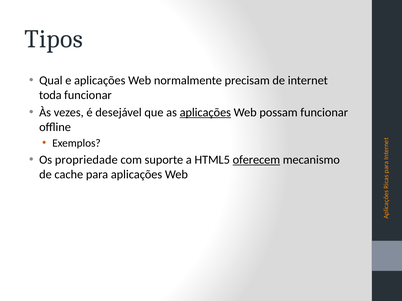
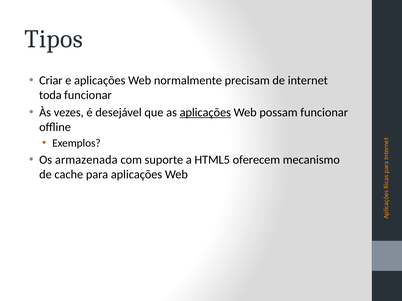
Qual: Qual -> Criar
propriedade: propriedade -> armazenada
oferecem underline: present -> none
